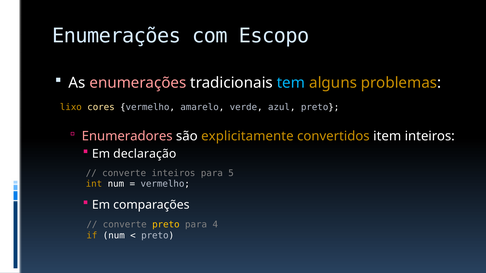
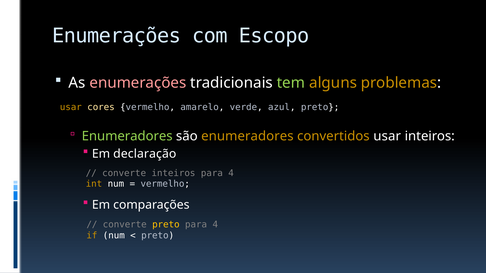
tem colour: light blue -> light green
lixo at (71, 107): lixo -> usar
Enumeradores at (127, 137) colour: pink -> light green
são explicitamente: explicitamente -> enumeradores
convertidos item: item -> usar
5 at (231, 173): 5 -> 4
